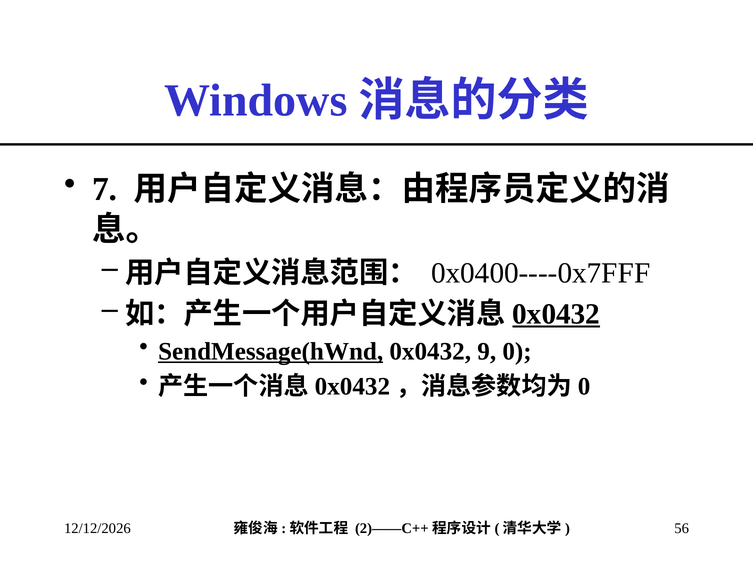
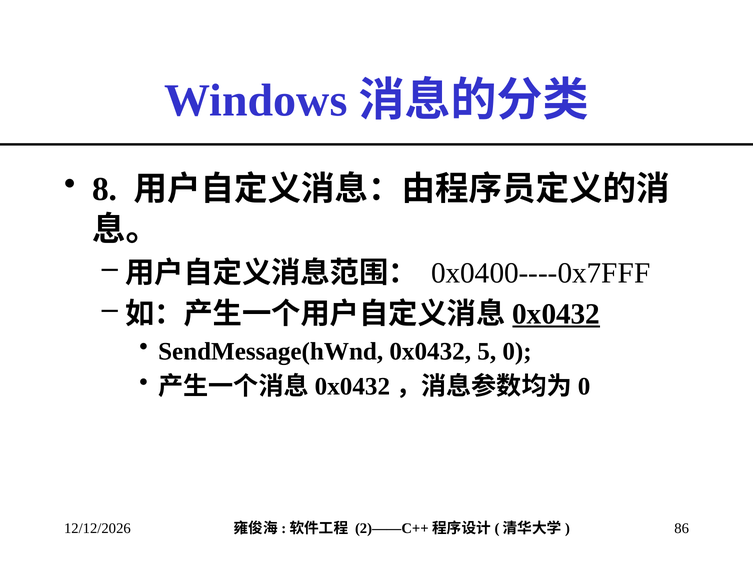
7: 7 -> 8
SendMessage(hWnd underline: present -> none
9: 9 -> 5
56: 56 -> 86
